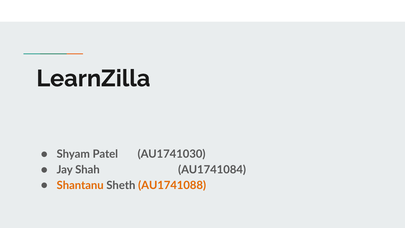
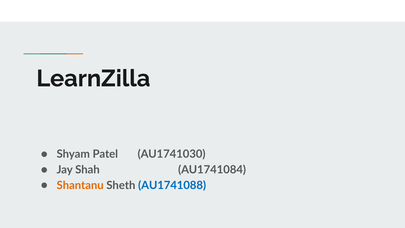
AU1741088 colour: orange -> blue
